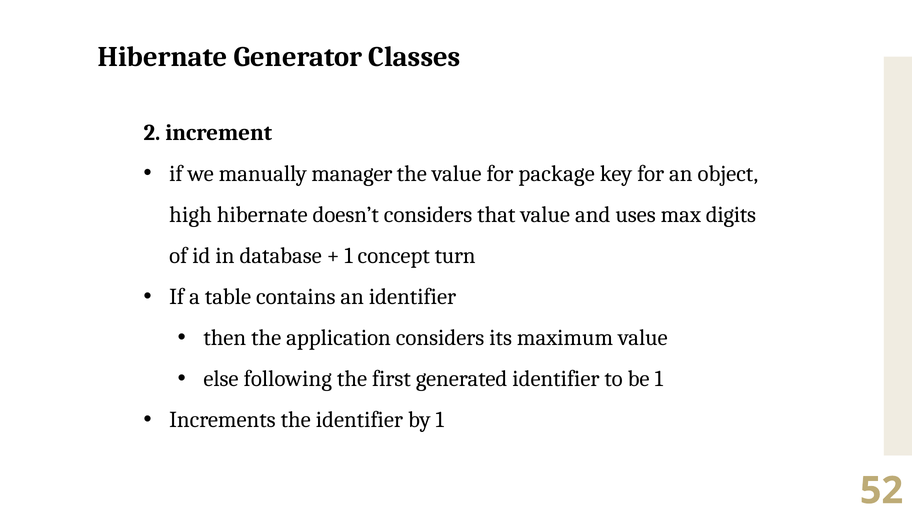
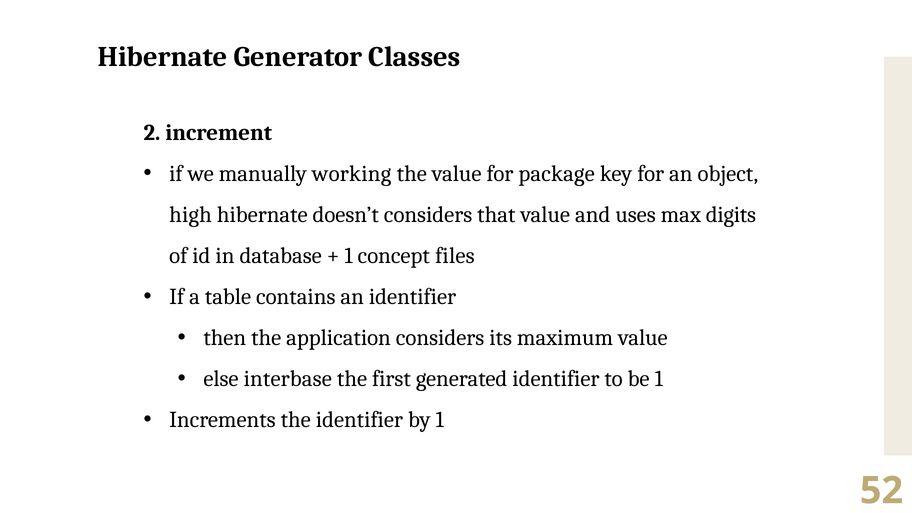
manager: manager -> working
turn: turn -> files
following: following -> interbase
